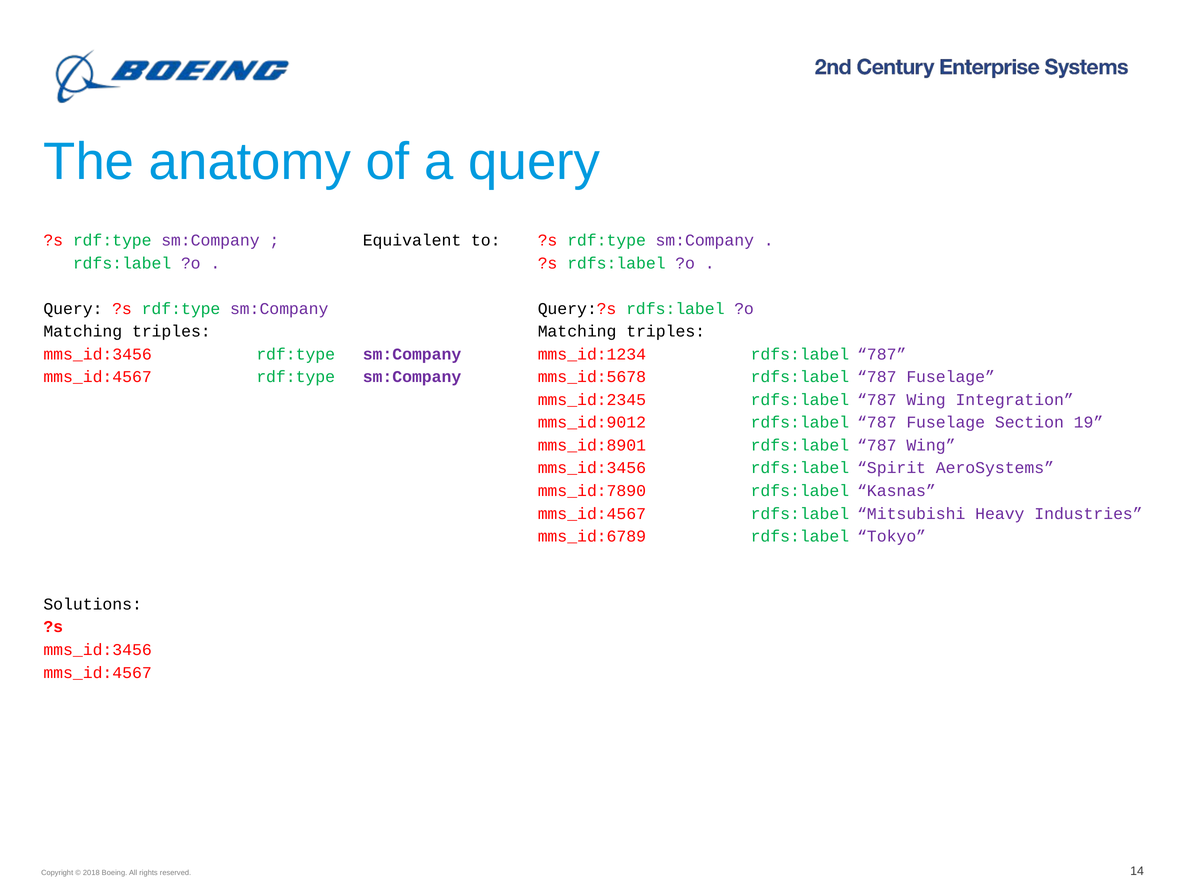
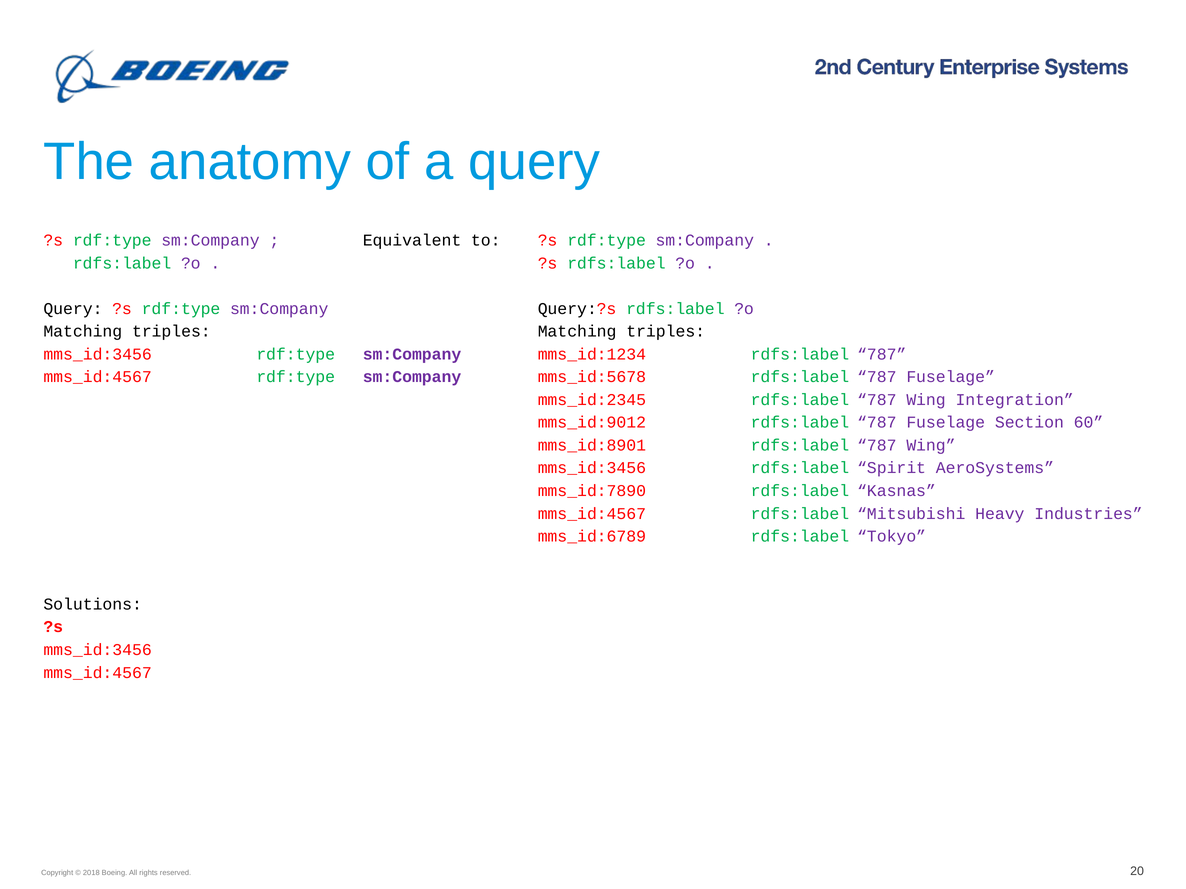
19: 19 -> 60
14: 14 -> 20
